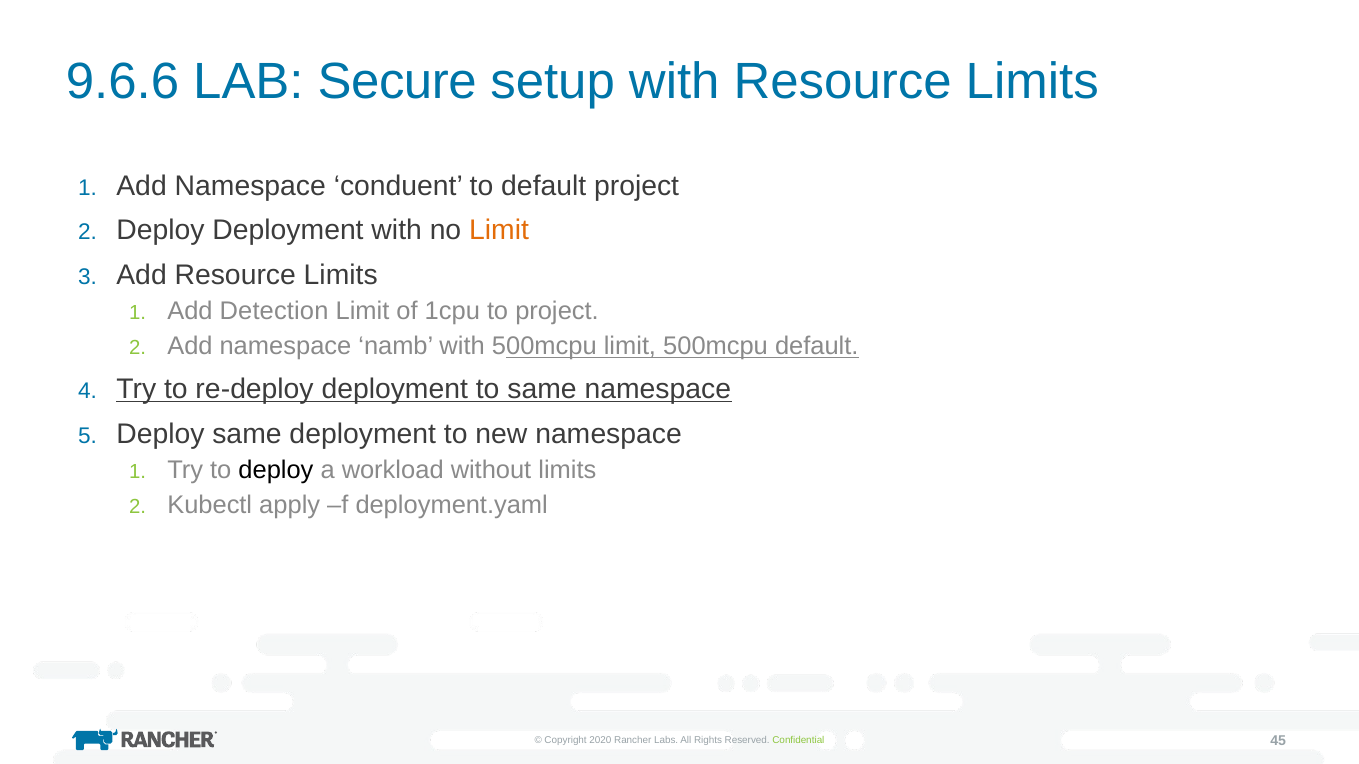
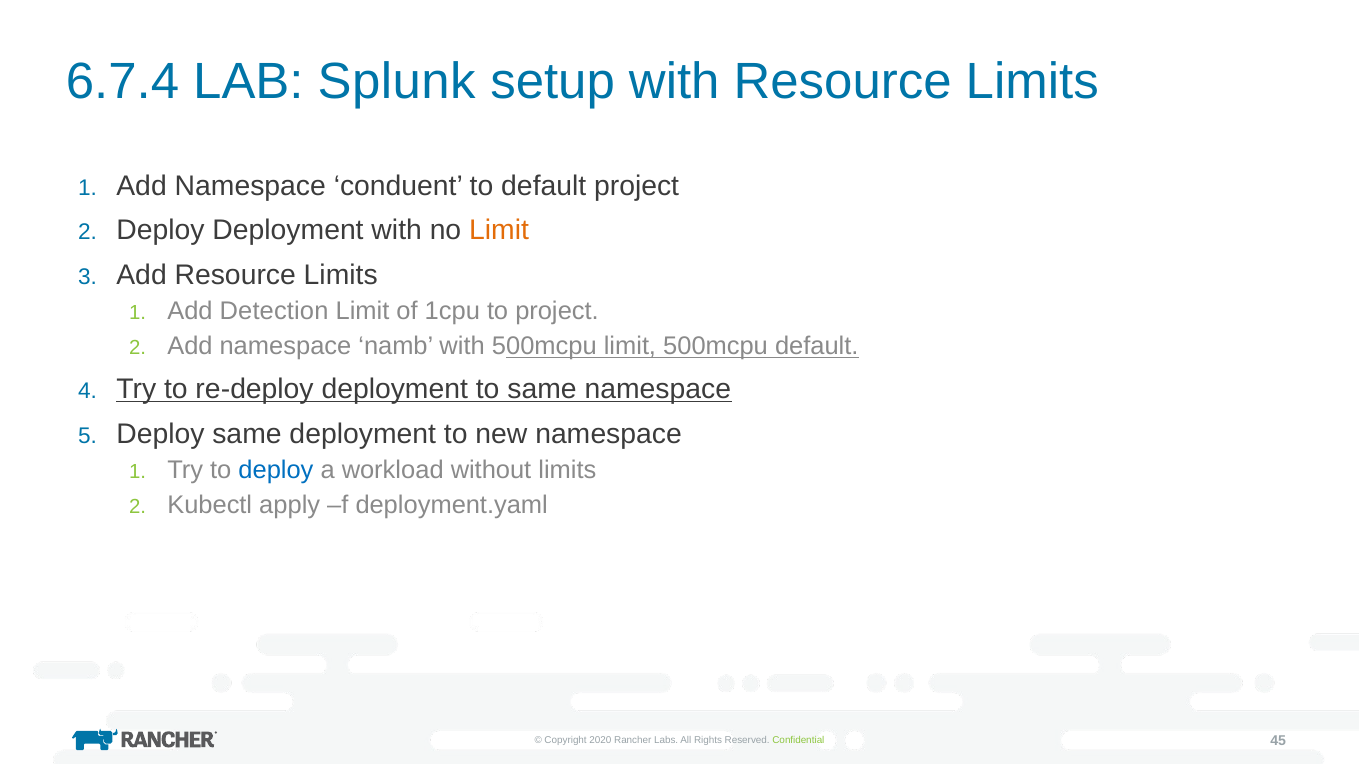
9.6.6: 9.6.6 -> 6.7.4
Secure: Secure -> Splunk
deploy at (276, 470) colour: black -> blue
